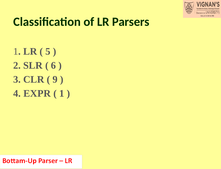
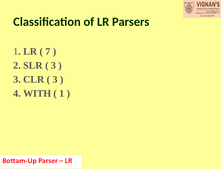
5: 5 -> 7
6 at (53, 65): 6 -> 3
9 at (55, 79): 9 -> 3
EXPR: EXPR -> WITH
